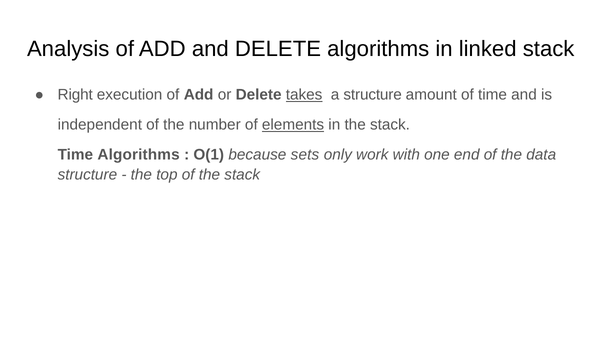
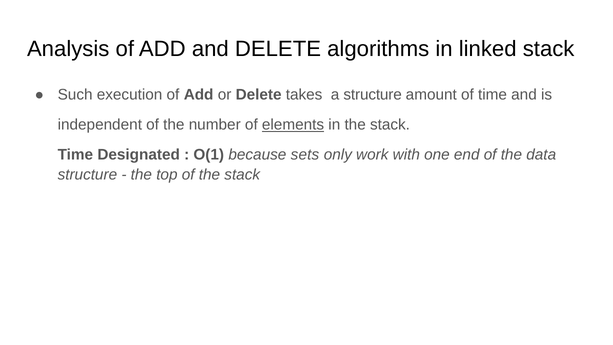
Right: Right -> Such
takes underline: present -> none
Time Algorithms: Algorithms -> Designated
